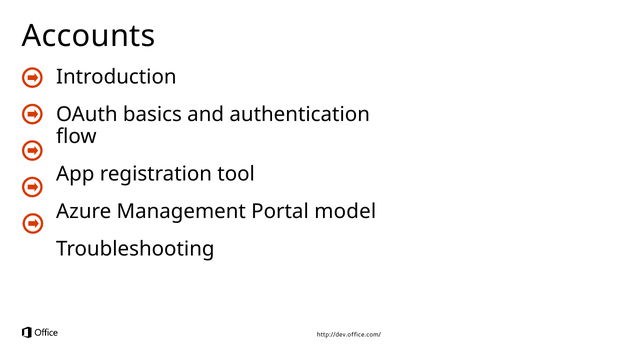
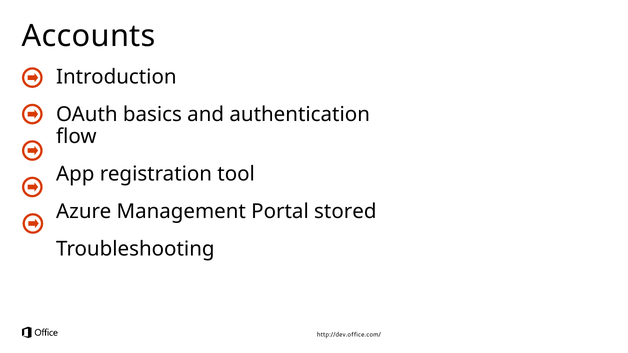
model: model -> stored
